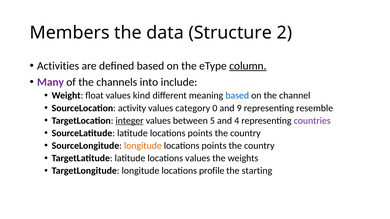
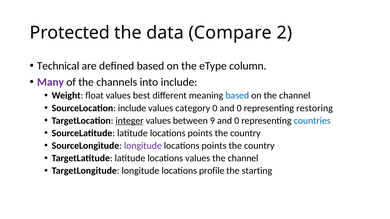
Members: Members -> Protected
Structure: Structure -> Compare
Activities: Activities -> Technical
column underline: present -> none
kind: kind -> best
SourceLocation activity: activity -> include
0 and 9: 9 -> 0
resemble: resemble -> restoring
5: 5 -> 9
4 at (237, 121): 4 -> 0
countries colour: purple -> blue
longitude at (143, 146) colour: orange -> purple
weights at (243, 158): weights -> channel
